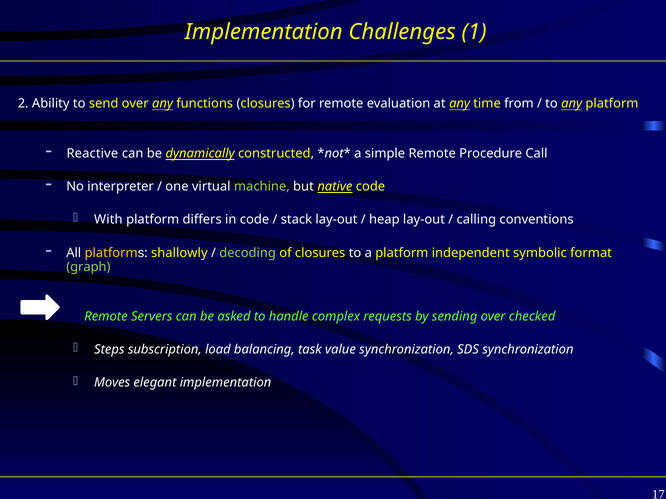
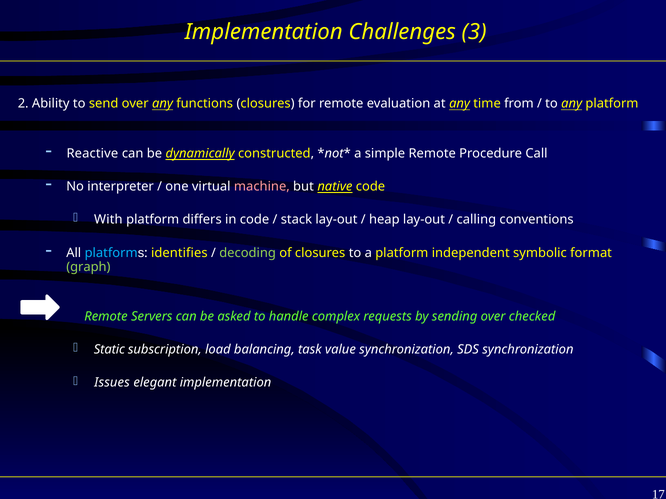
1: 1 -> 3
machine colour: light green -> pink
platform at (111, 253) colour: yellow -> light blue
shallowly: shallowly -> identifies
Steps: Steps -> Static
Moves: Moves -> Issues
